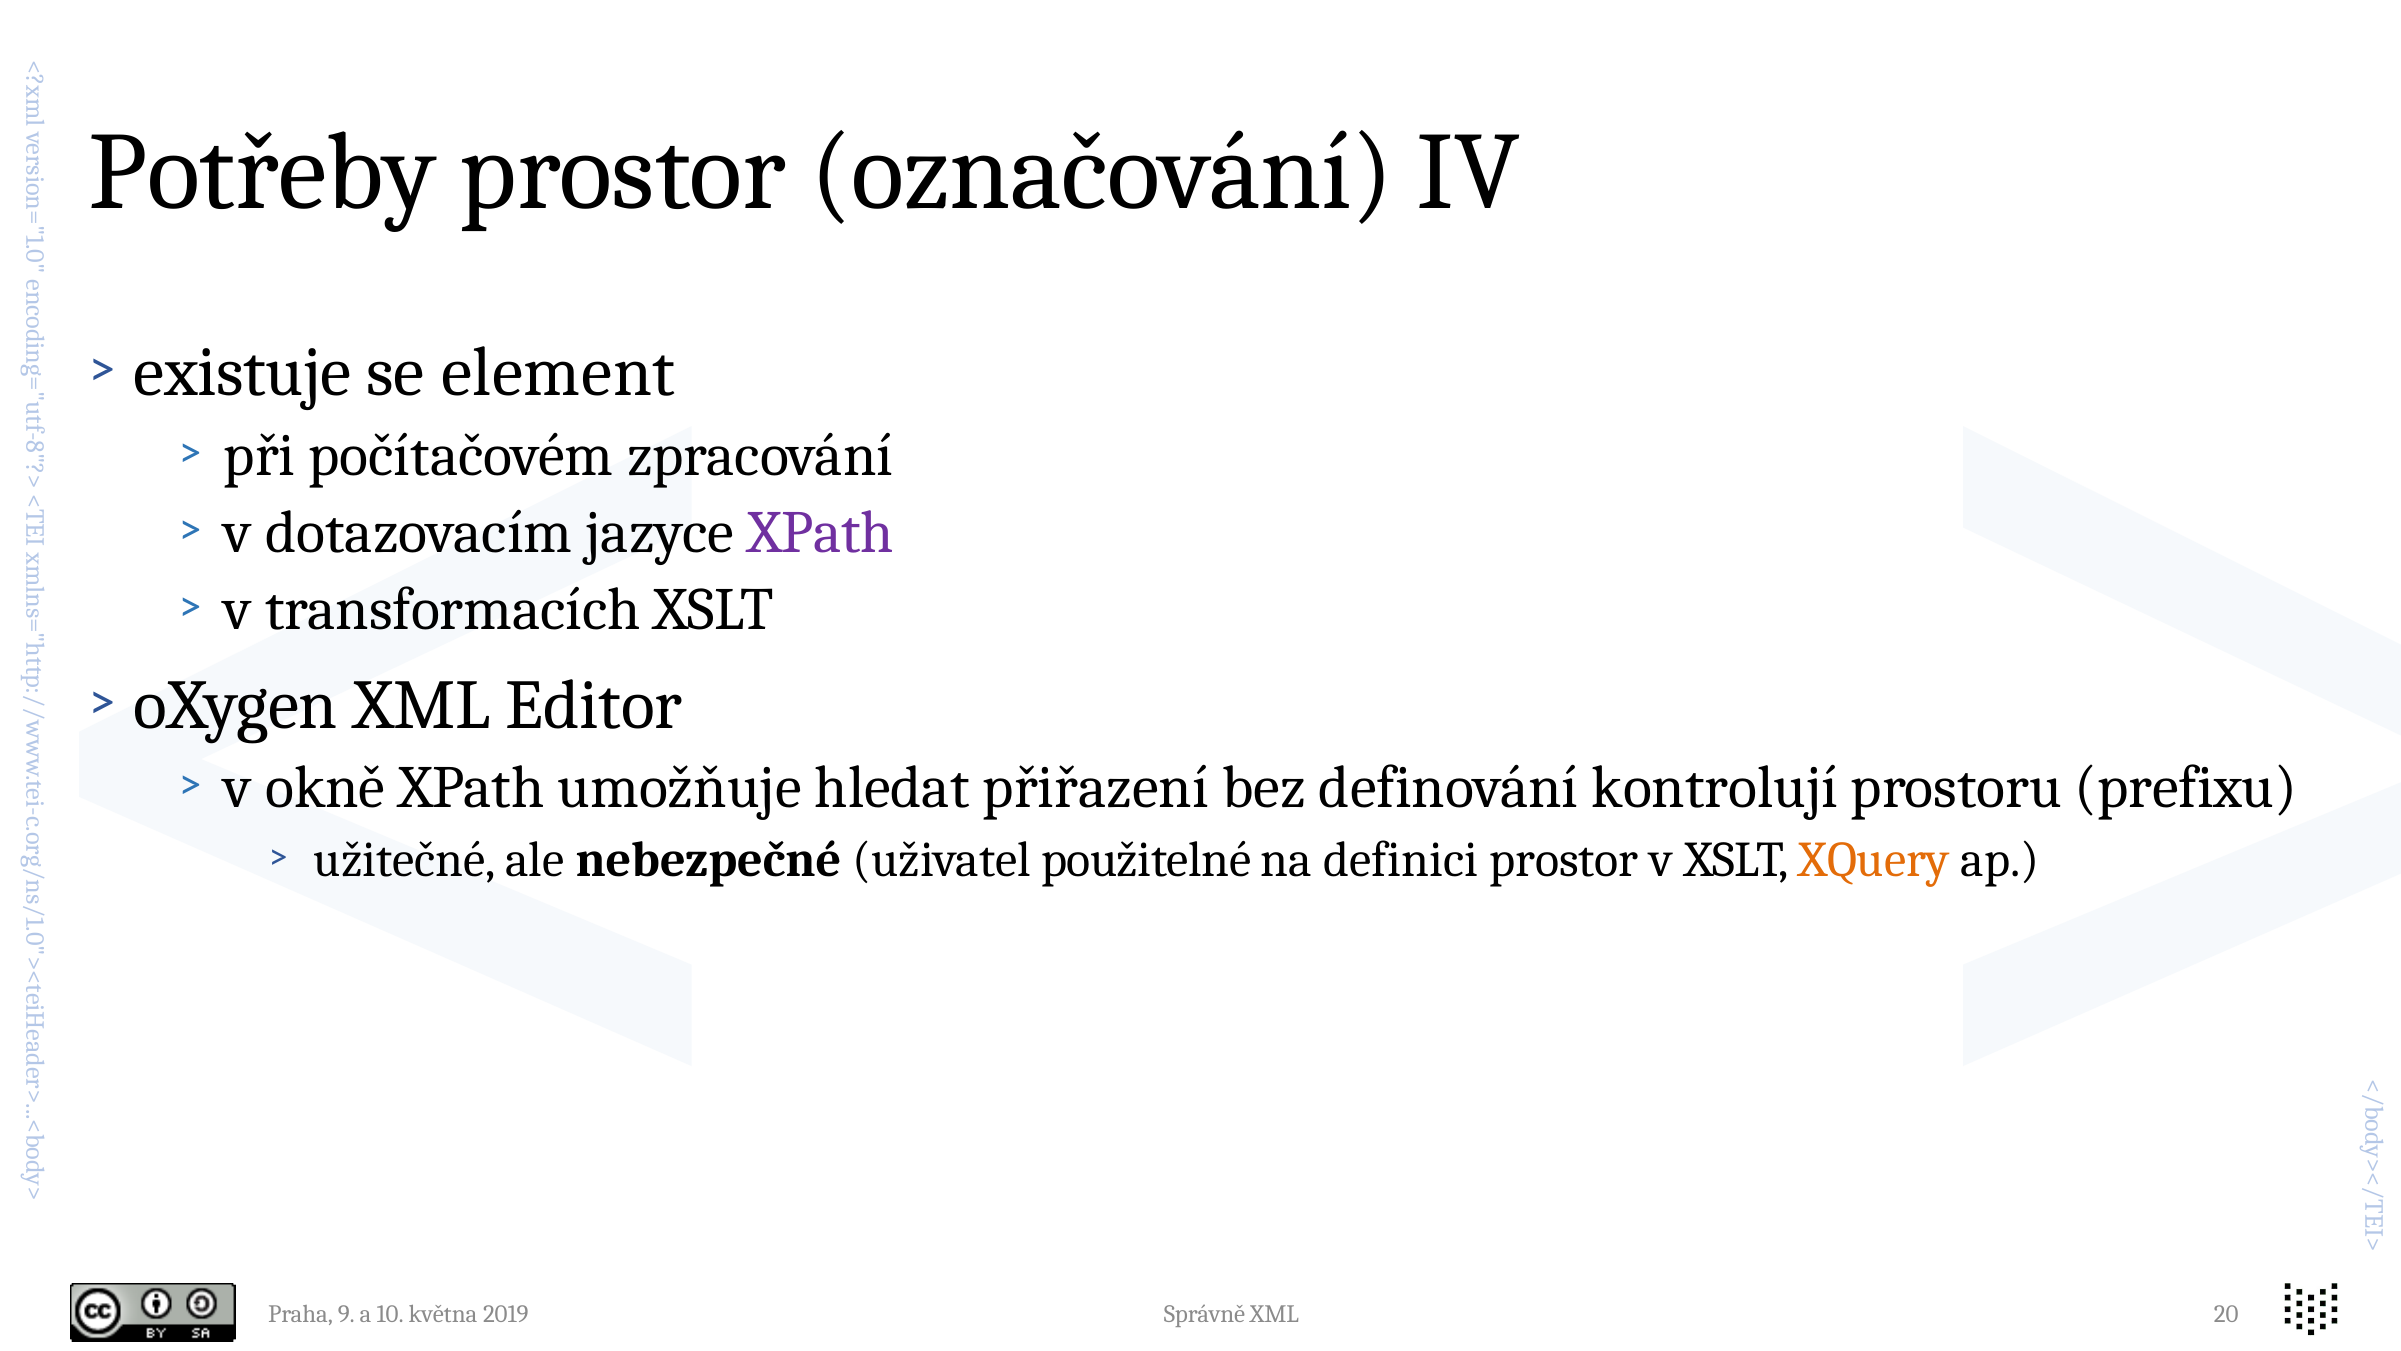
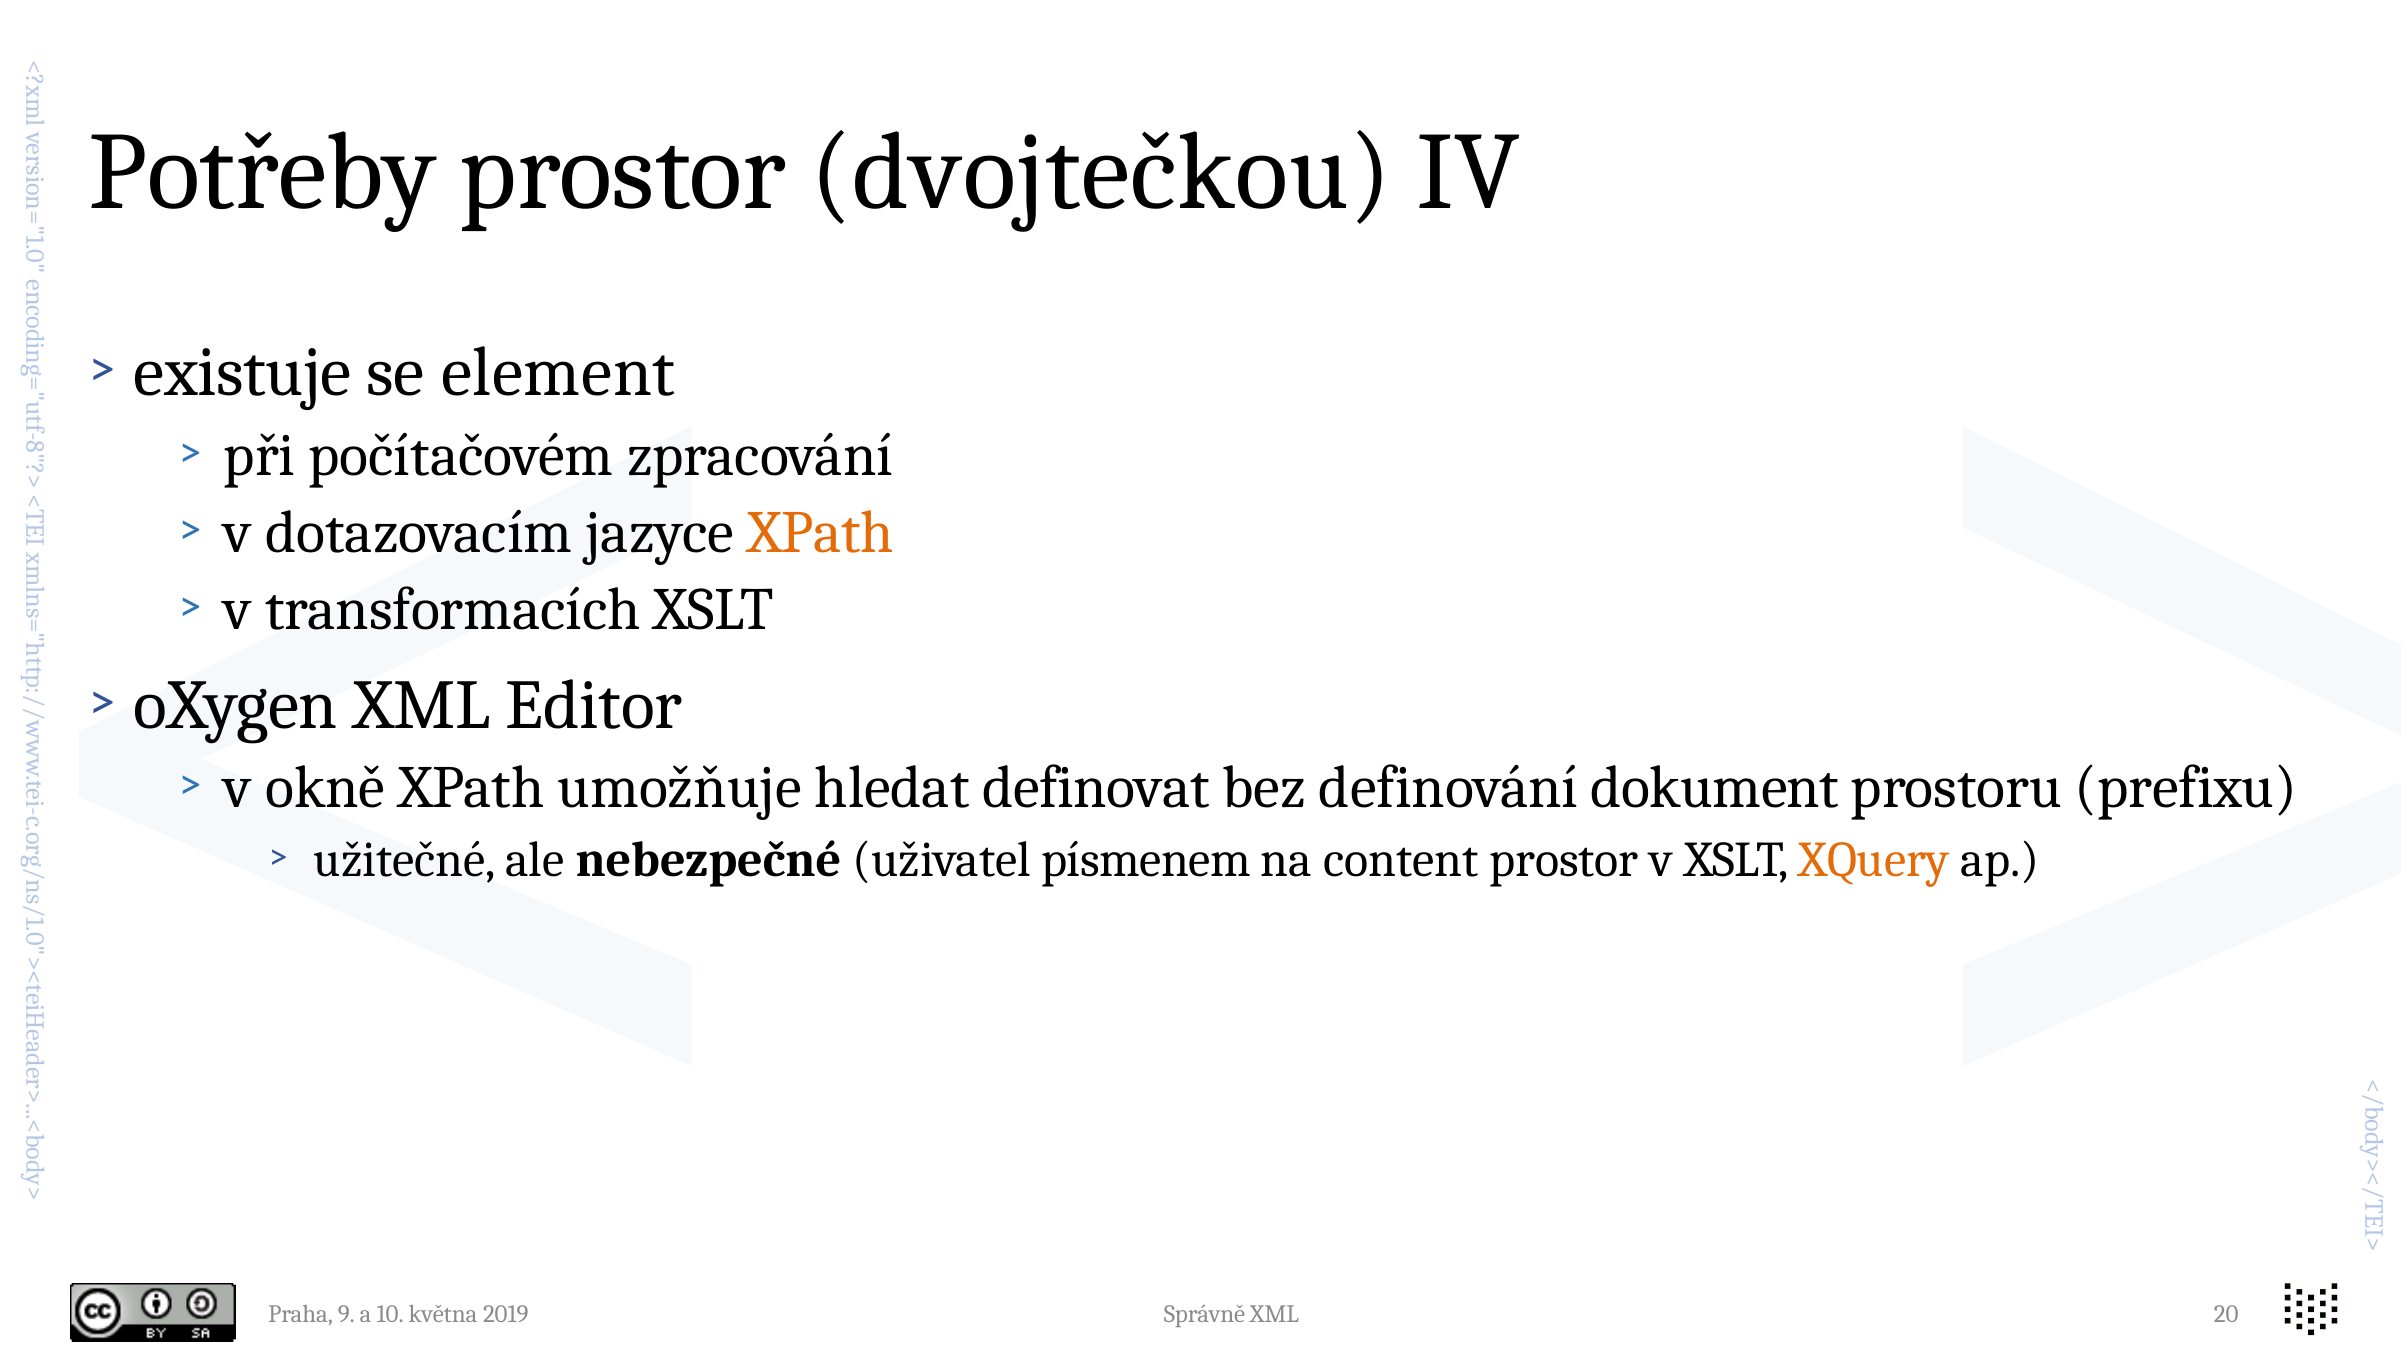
označování: označování -> dvojtečkou
XPath at (821, 532) colour: purple -> orange
přiřazení: přiřazení -> definovat
kontrolují: kontrolují -> dokument
použitelné: použitelné -> písmenem
definici: definici -> content
